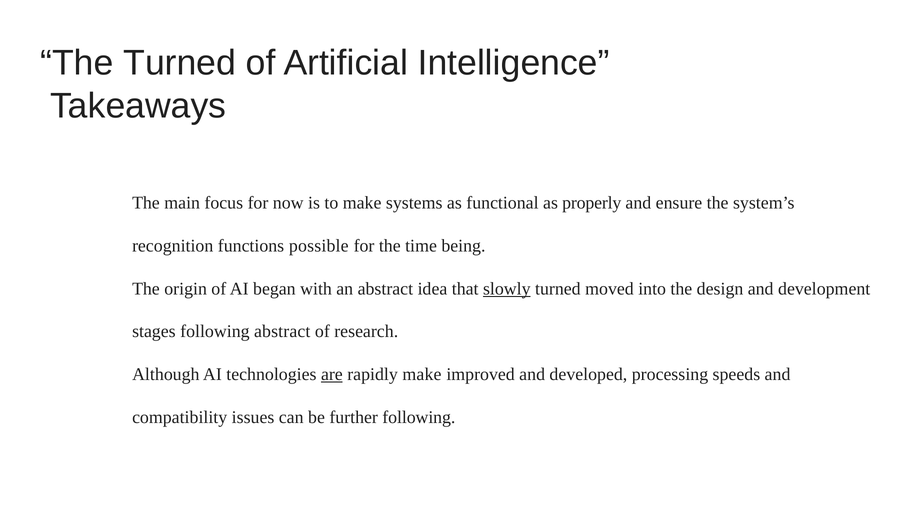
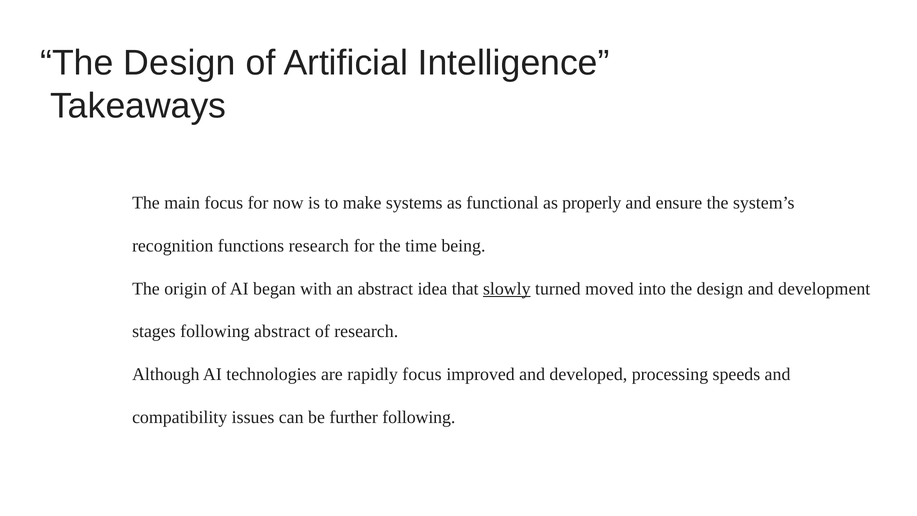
Turned at (180, 63): Turned -> Design
functions possible: possible -> research
are underline: present -> none
rapidly make: make -> focus
